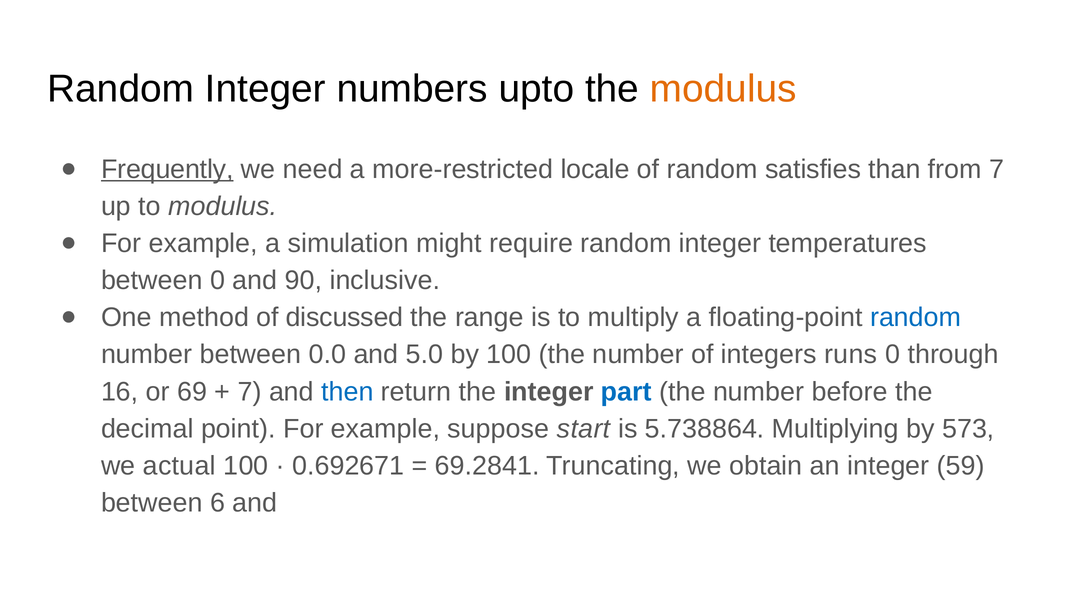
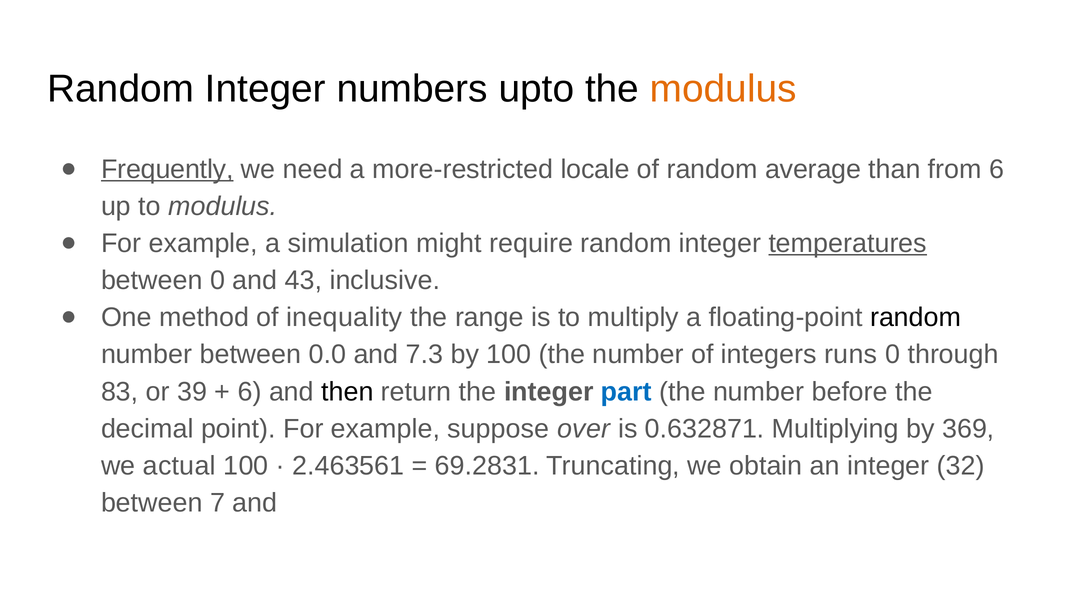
satisfies: satisfies -> average
from 7: 7 -> 6
temperatures underline: none -> present
90: 90 -> 43
discussed: discussed -> inequality
random at (916, 318) colour: blue -> black
5.0: 5.0 -> 7.3
16: 16 -> 83
69: 69 -> 39
7 at (250, 392): 7 -> 6
then colour: blue -> black
start: start -> over
5.738864: 5.738864 -> 0.632871
573: 573 -> 369
0.692671: 0.692671 -> 2.463561
69.2841: 69.2841 -> 69.2831
59: 59 -> 32
6: 6 -> 7
